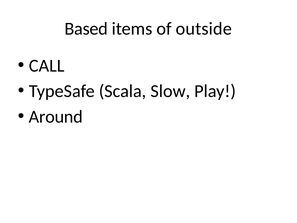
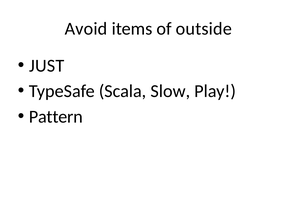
Based: Based -> Avoid
CALL: CALL -> JUST
Around: Around -> Pattern
